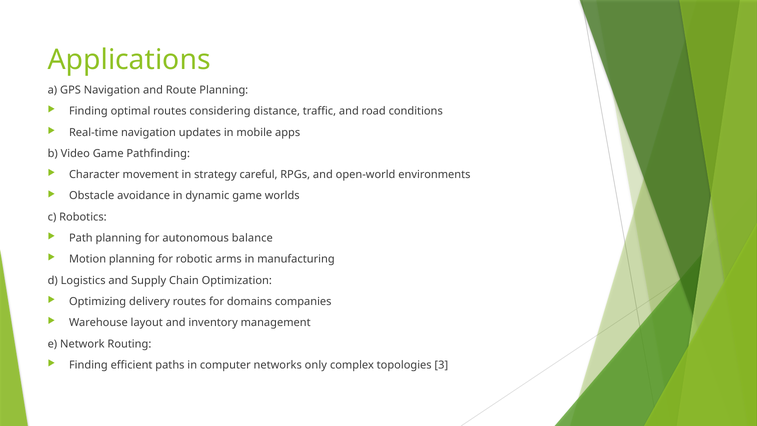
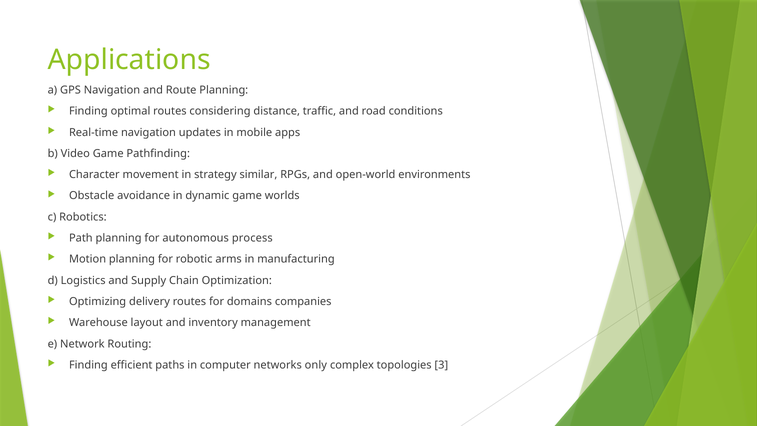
careful: careful -> similar
balance: balance -> process
